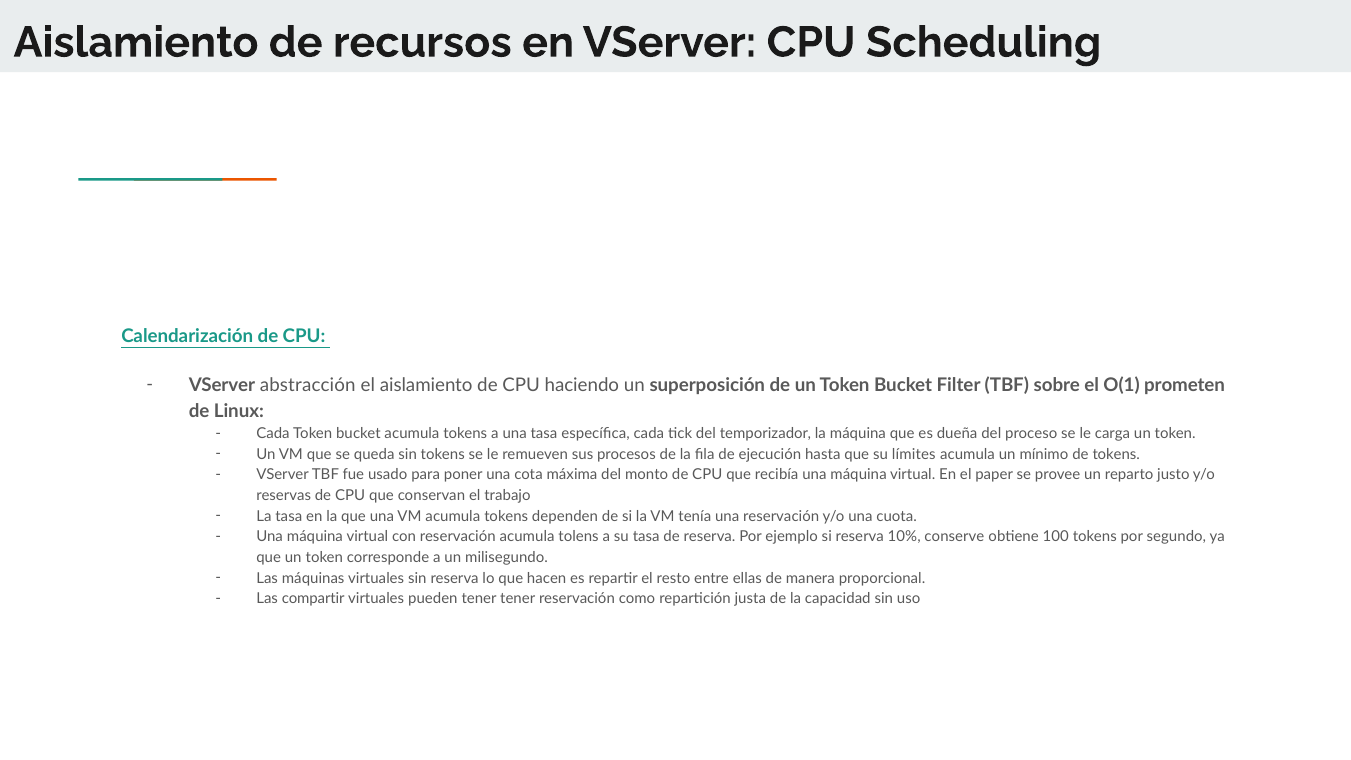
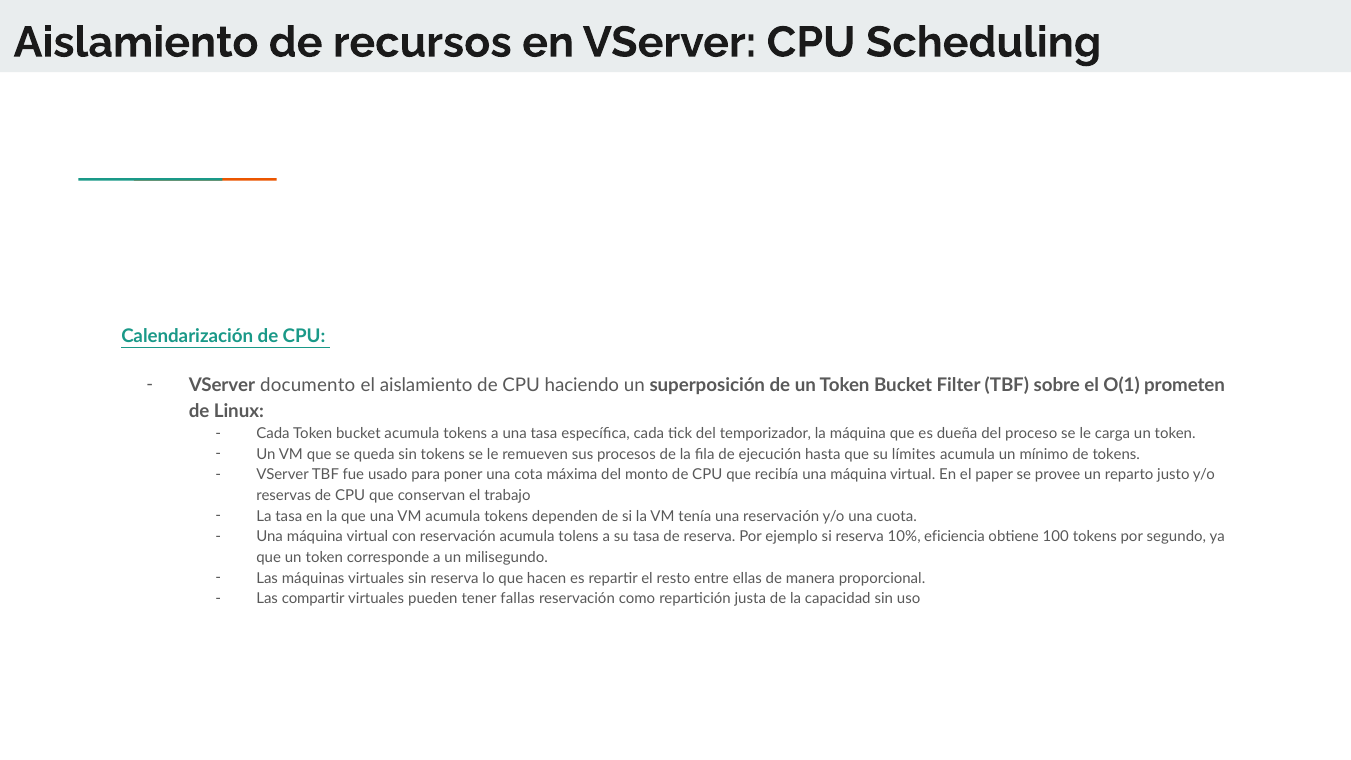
abstracción: abstracción -> documento
conserve: conserve -> eficiencia
tener tener: tener -> fallas
